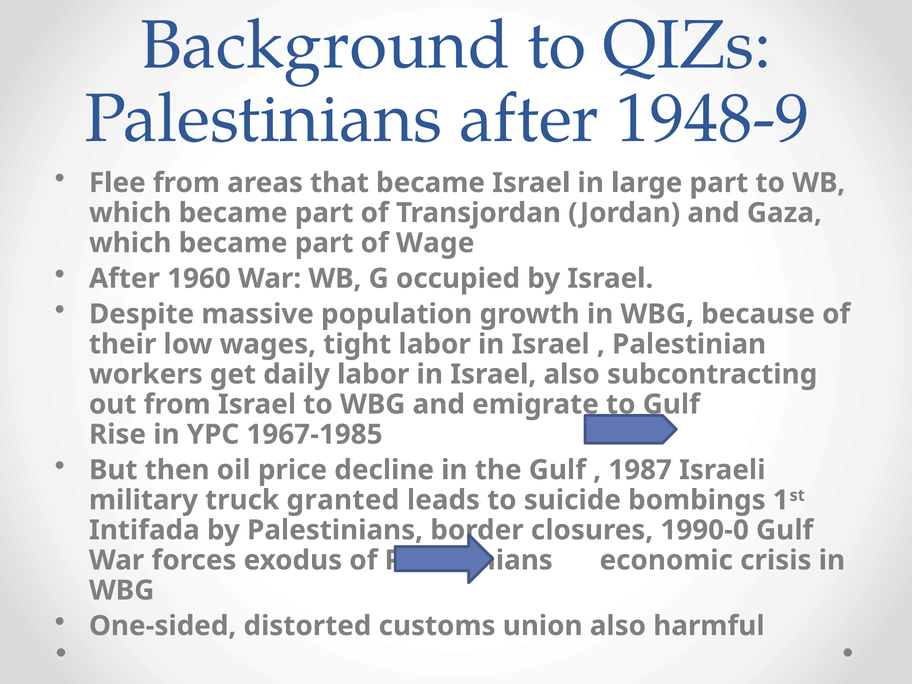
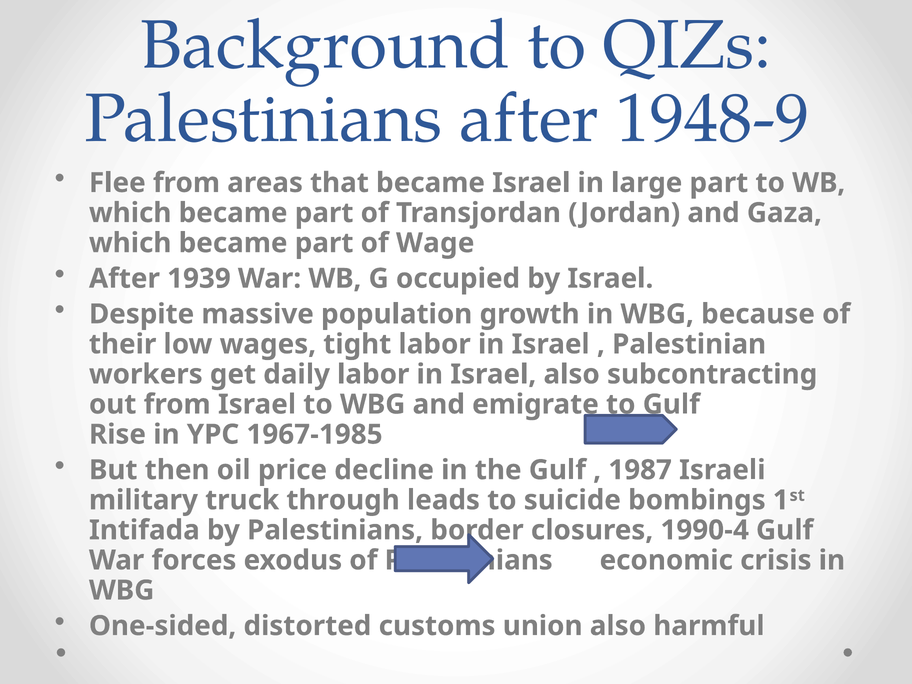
1960: 1960 -> 1939
granted: granted -> through
1990-0: 1990-0 -> 1990-4
